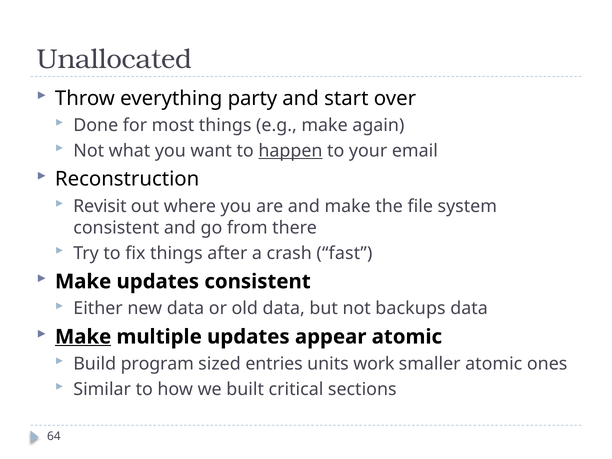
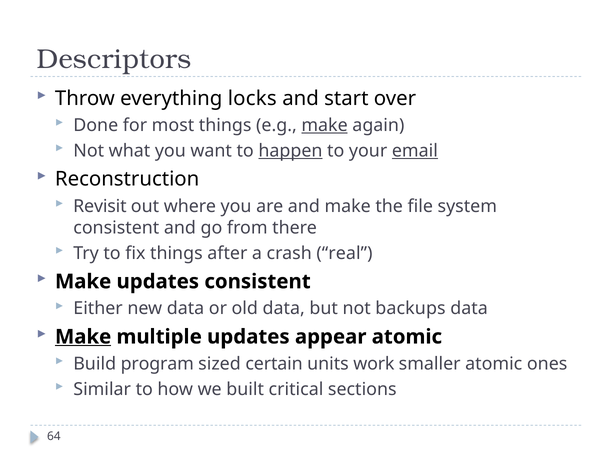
Unallocated: Unallocated -> Descriptors
party: party -> locks
make at (325, 125) underline: none -> present
email underline: none -> present
fast: fast -> real
entries: entries -> certain
